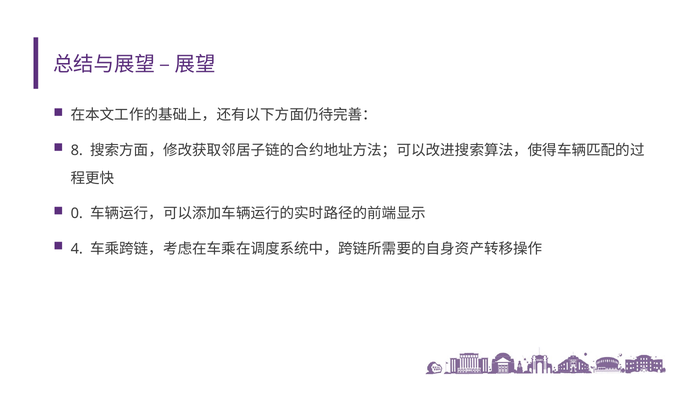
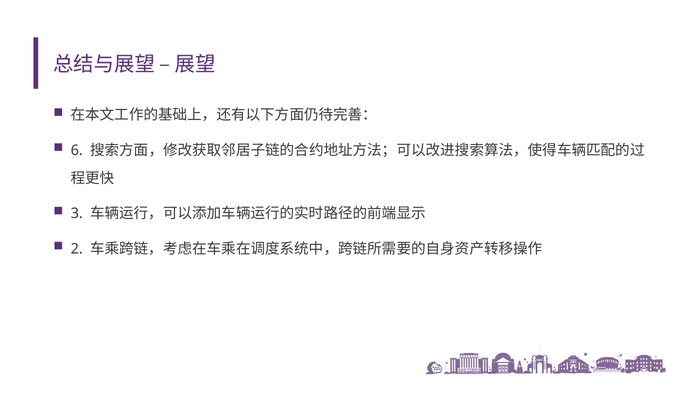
8: 8 -> 6
0: 0 -> 3
4: 4 -> 2
